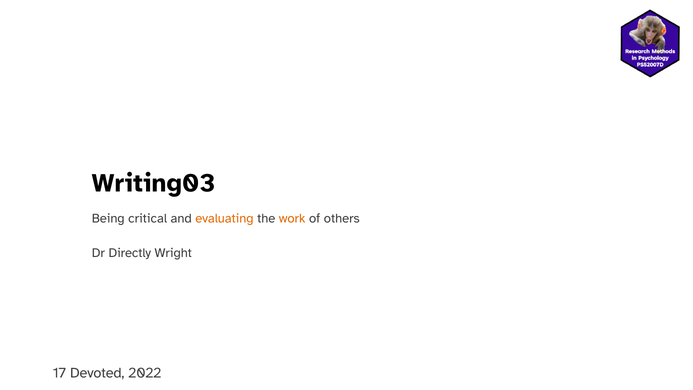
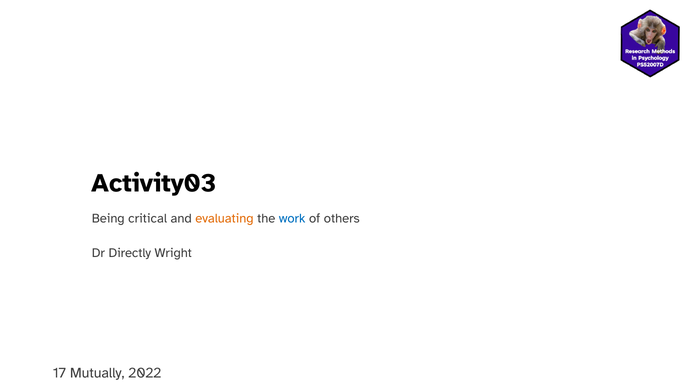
Writing03: Writing03 -> Activity03
work colour: orange -> blue
Devoted: Devoted -> Mutually
